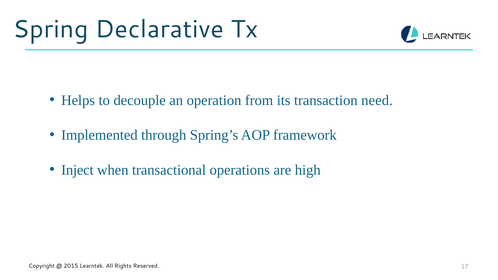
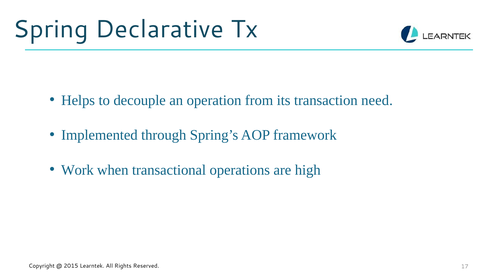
Inject: Inject -> Work
